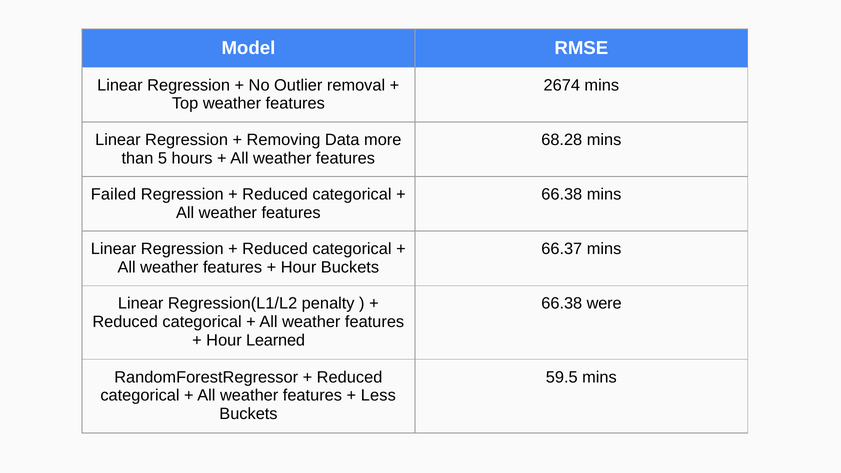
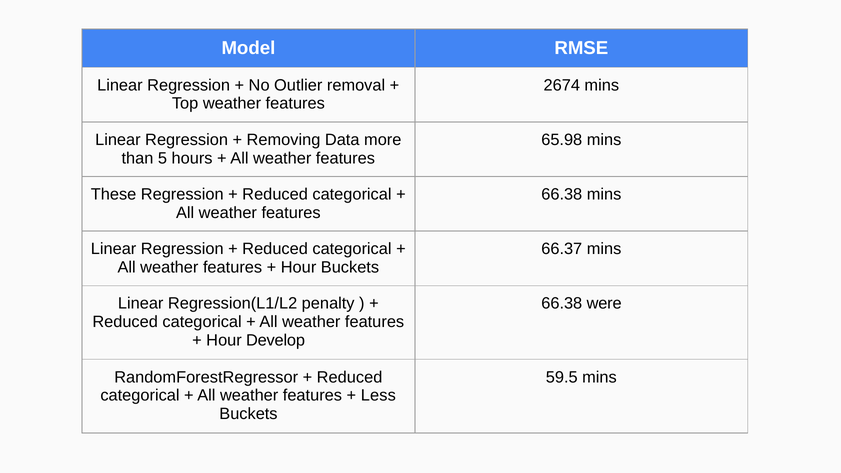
68.28: 68.28 -> 65.98
Failed: Failed -> These
Learned: Learned -> Develop
